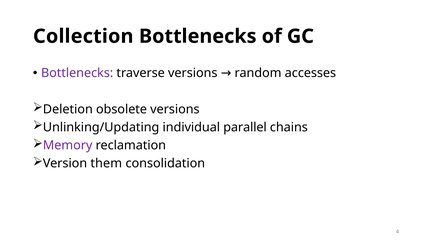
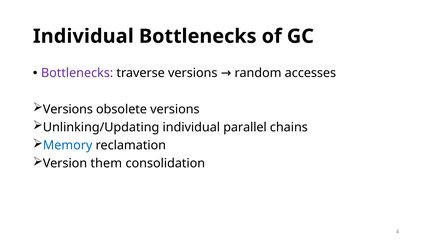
Collection at (83, 36): Collection -> Individual
Deletion at (68, 109): Deletion -> Versions
Memory colour: purple -> blue
